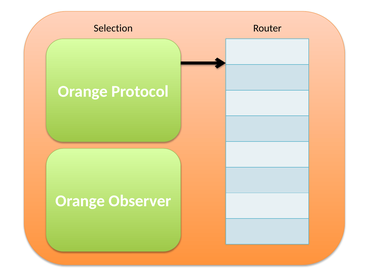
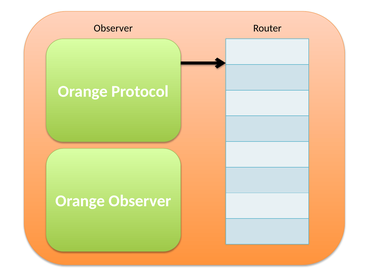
Selection at (113, 28): Selection -> Observer
